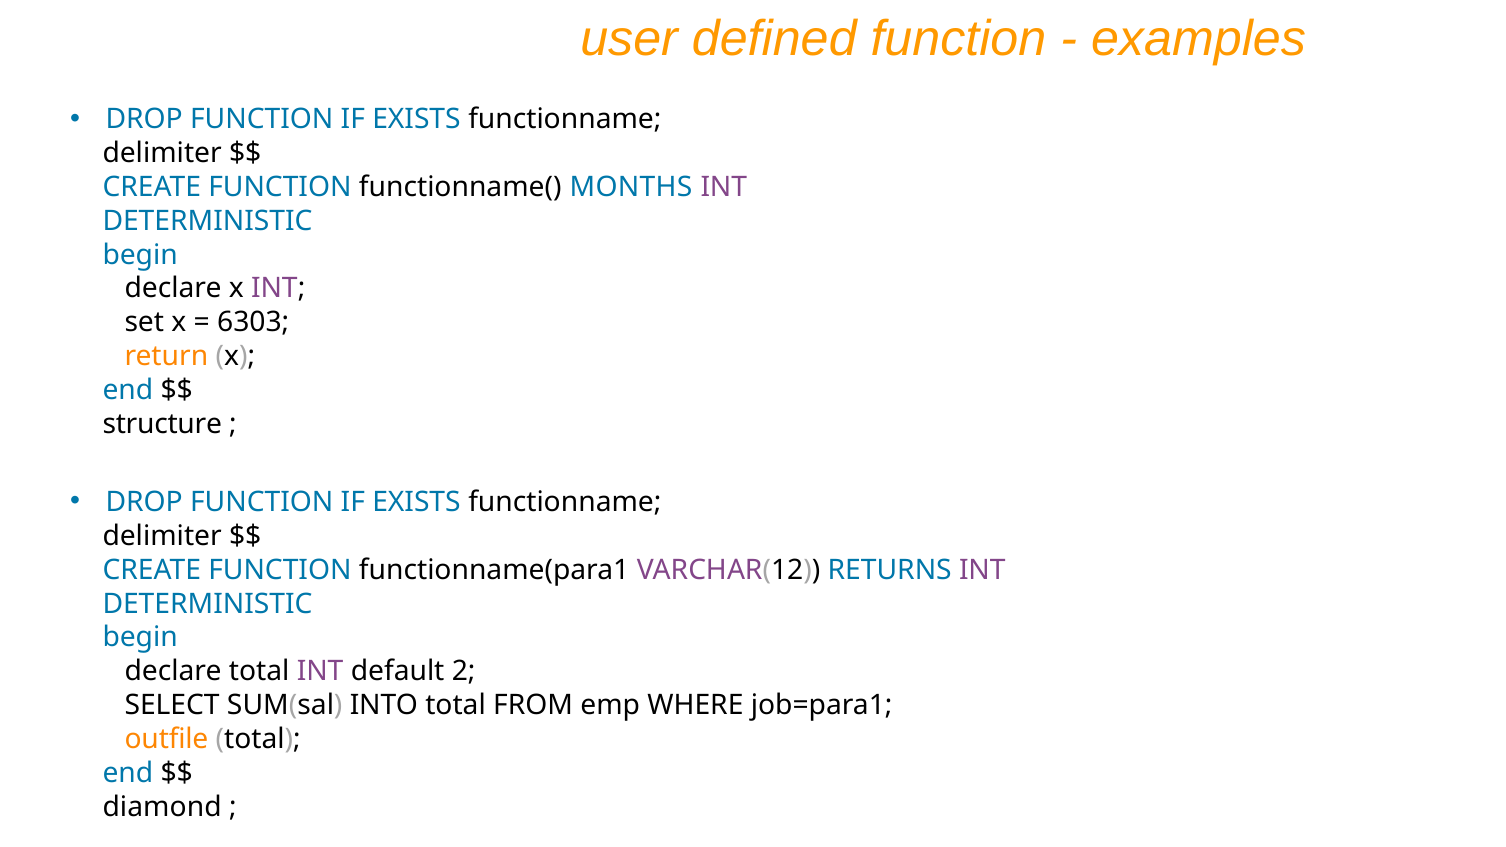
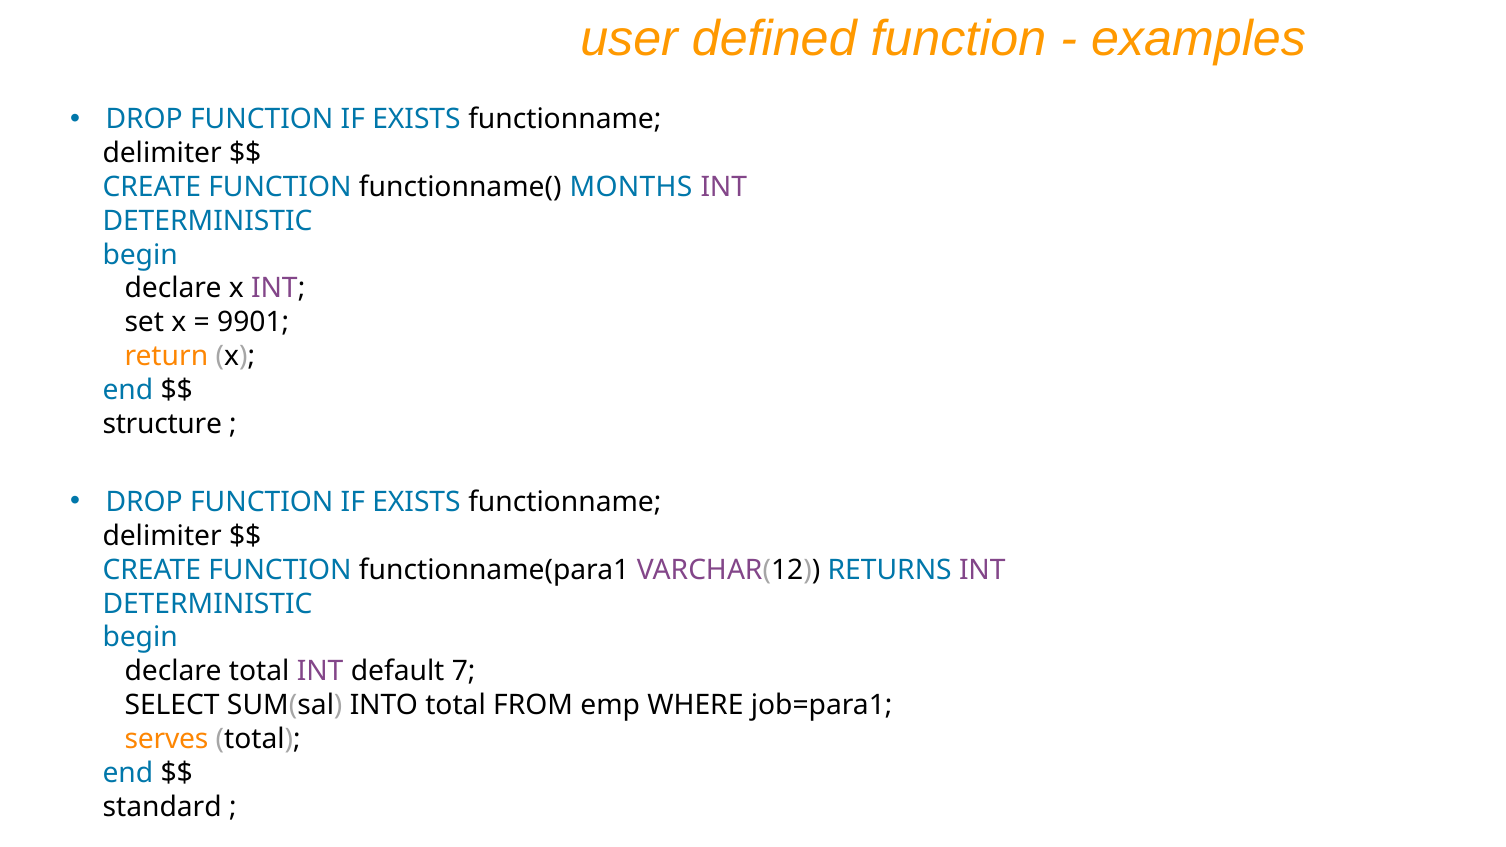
6303: 6303 -> 9901
2: 2 -> 7
outfile: outfile -> serves
diamond: diamond -> standard
